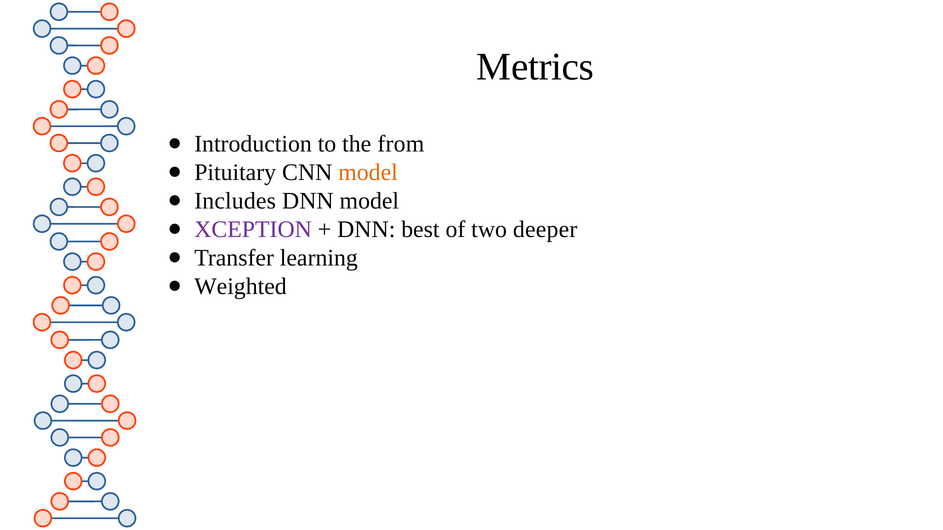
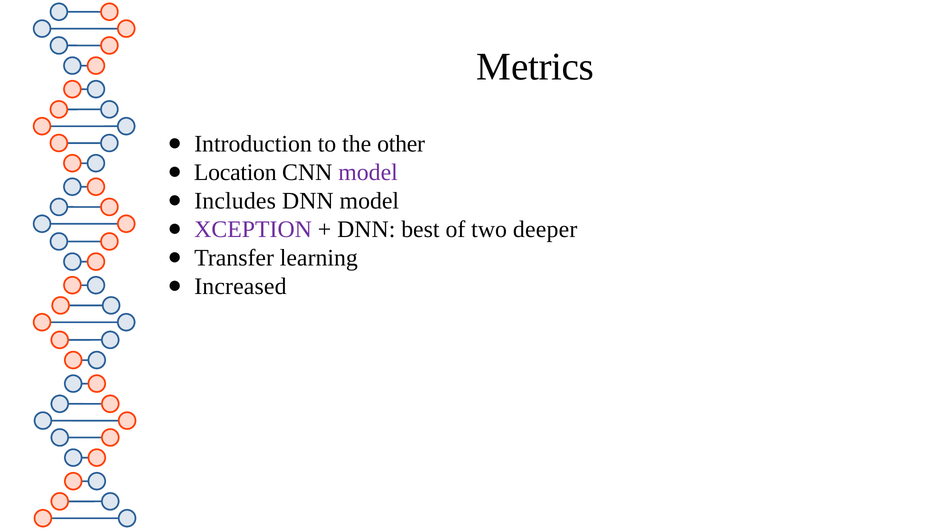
from: from -> other
Pituitary: Pituitary -> Location
model at (368, 172) colour: orange -> purple
Weighted: Weighted -> Increased
